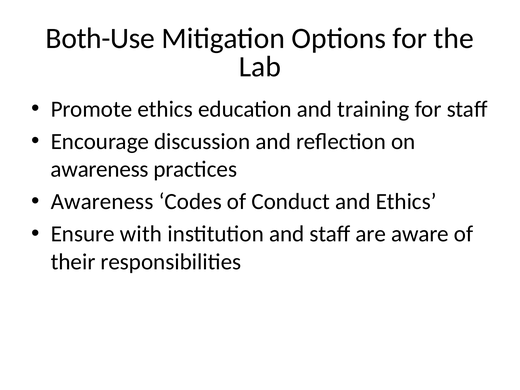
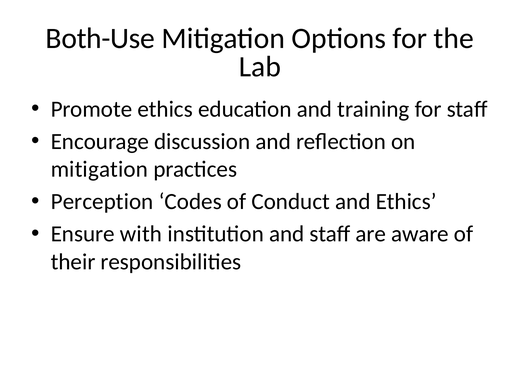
awareness at (100, 169): awareness -> mitigation
Awareness at (102, 202): Awareness -> Perception
